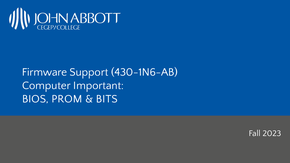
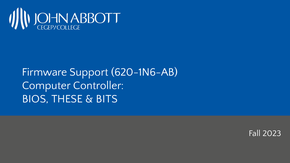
430-1N6-AB: 430-1N6-AB -> 620-1N6-AB
Important: Important -> Controller
PROM: PROM -> THESE
